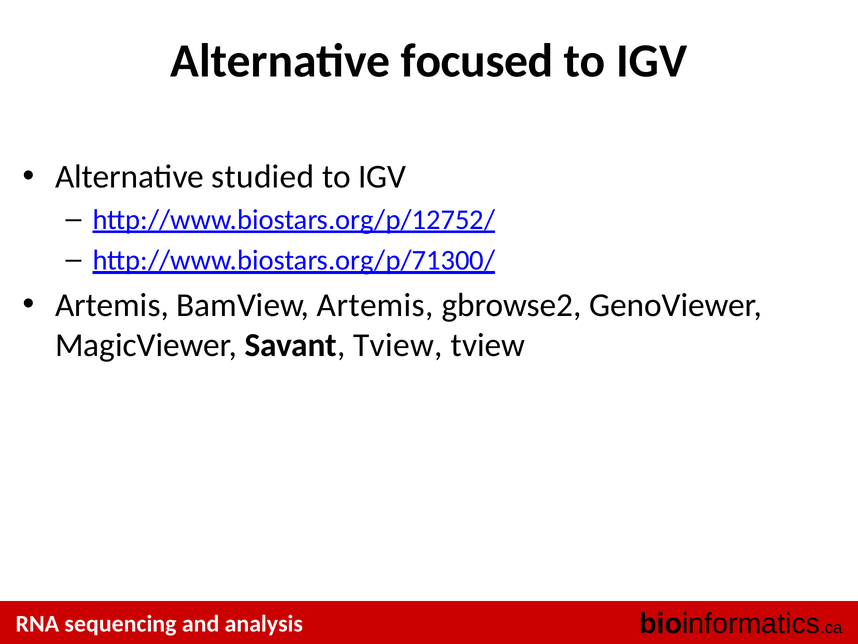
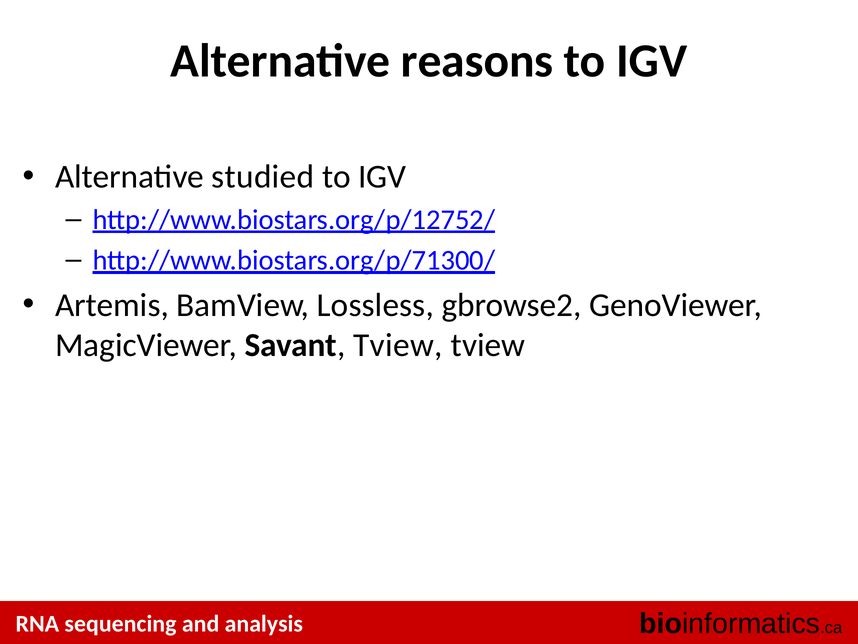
focused: focused -> reasons
BamView Artemis: Artemis -> Lossless
